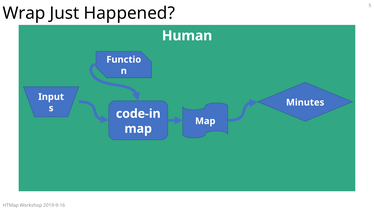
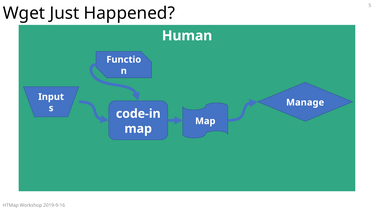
Wrap: Wrap -> Wget
Minutes: Minutes -> Manage
